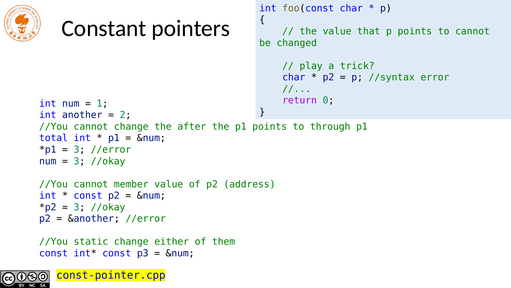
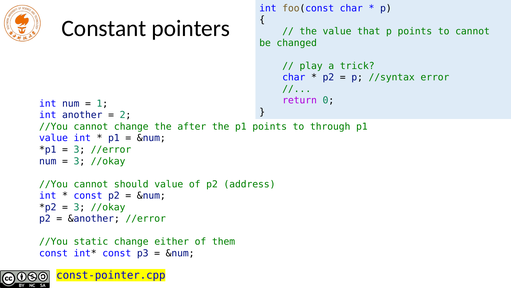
total at (54, 138): total -> value
member: member -> should
